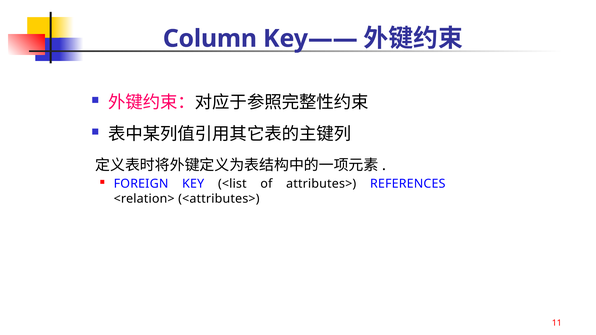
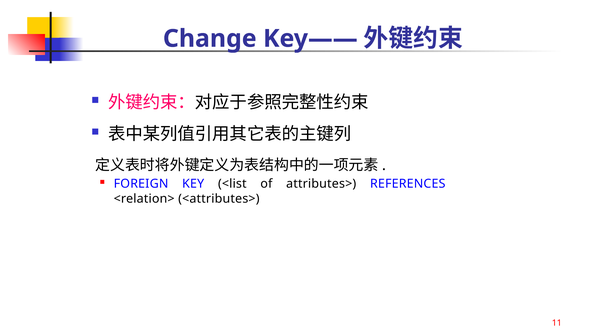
Column: Column -> Change
